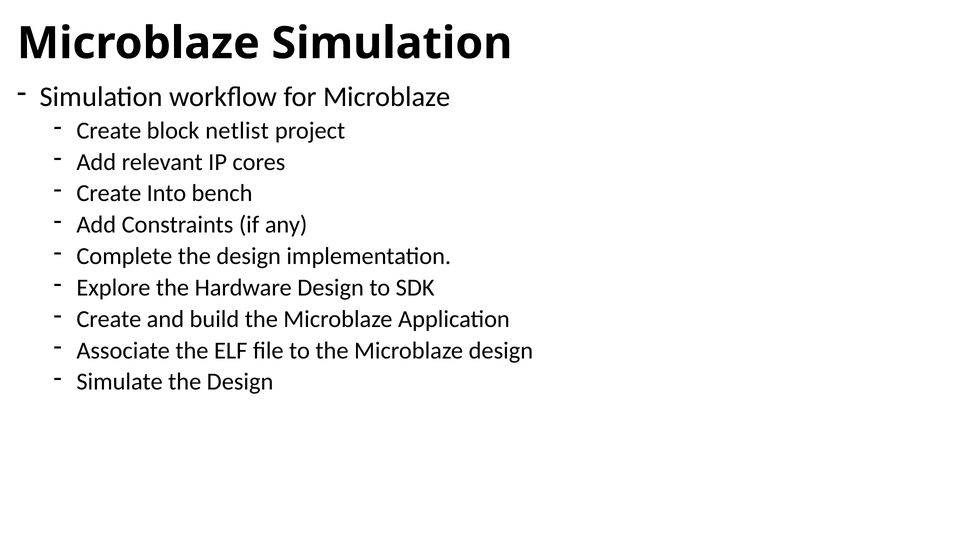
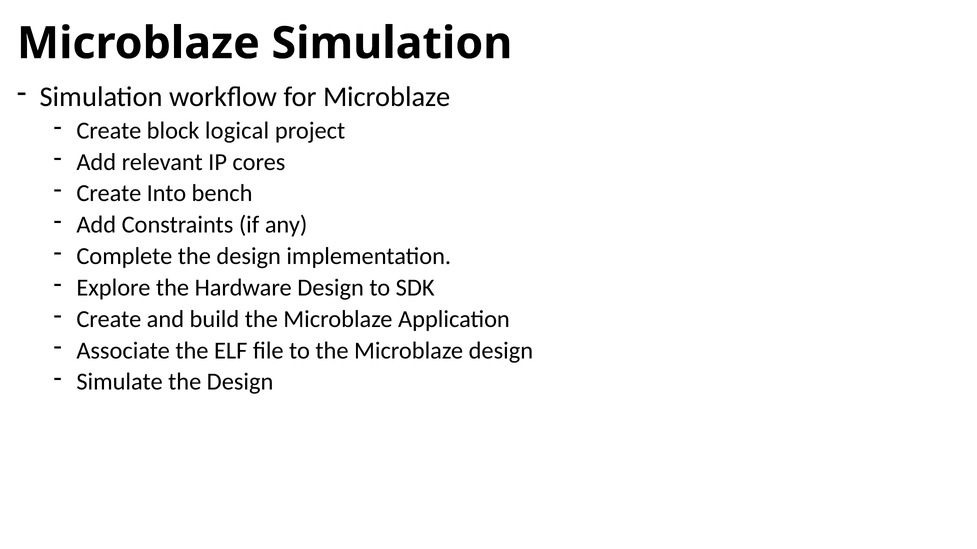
netlist: netlist -> logical
